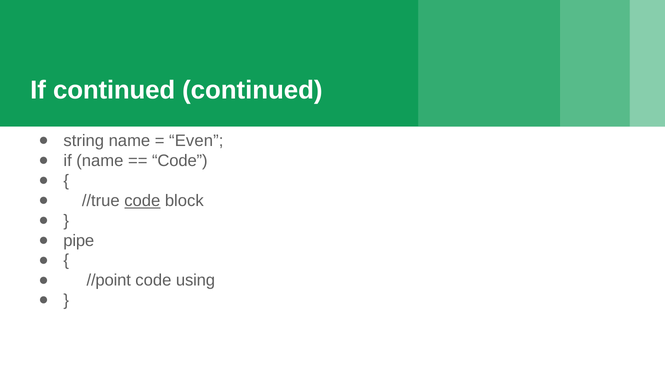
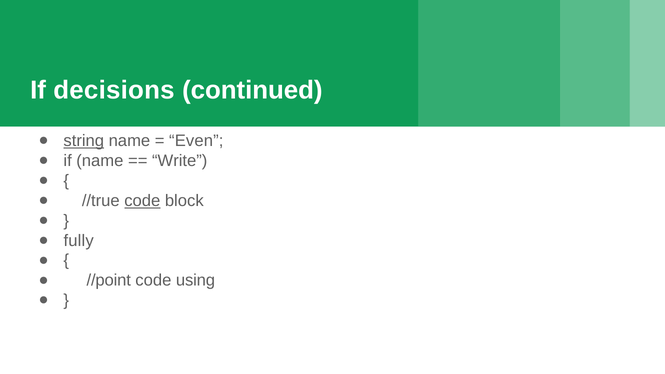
If continued: continued -> decisions
string underline: none -> present
Code at (180, 161): Code -> Write
pipe: pipe -> fully
